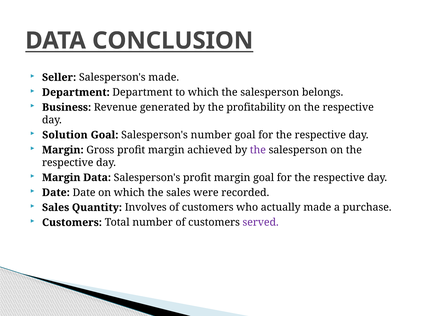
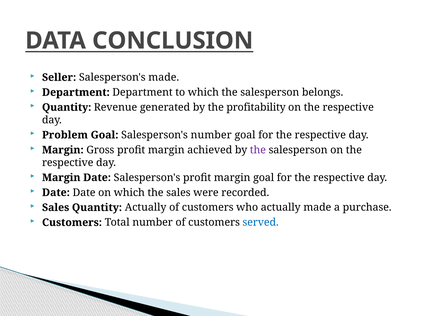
Business at (67, 107): Business -> Quantity
Solution: Solution -> Problem
Margin Data: Data -> Date
Quantity Involves: Involves -> Actually
served colour: purple -> blue
